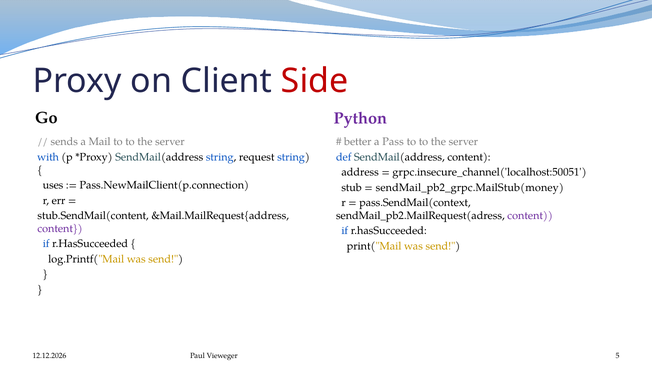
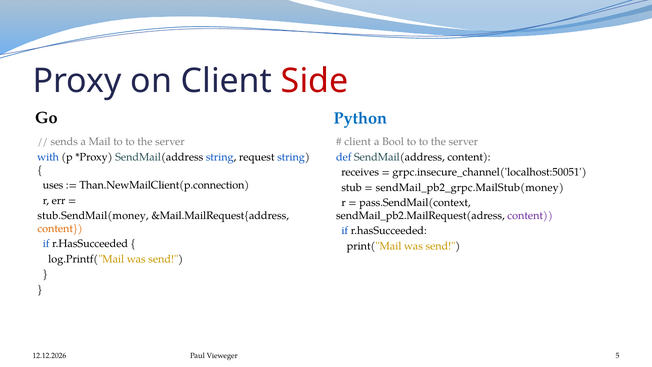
Python colour: purple -> blue
better at (358, 142): better -> client
Pass: Pass -> Bool
address: address -> receives
Pass.NewMailClient(p.connection: Pass.NewMailClient(p.connection -> Than.NewMailClient(p.connection
stub.SendMail(content: stub.SendMail(content -> stub.SendMail(money
content at (60, 229) colour: purple -> orange
